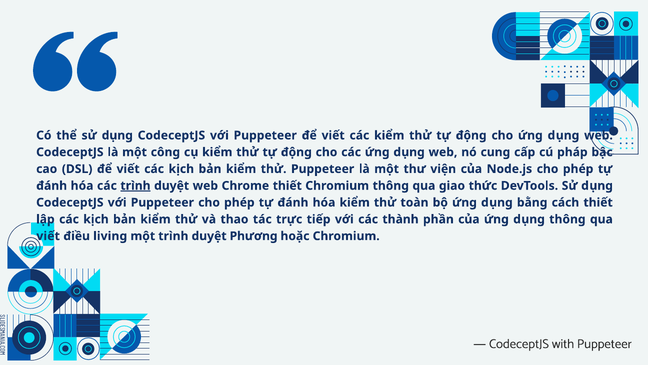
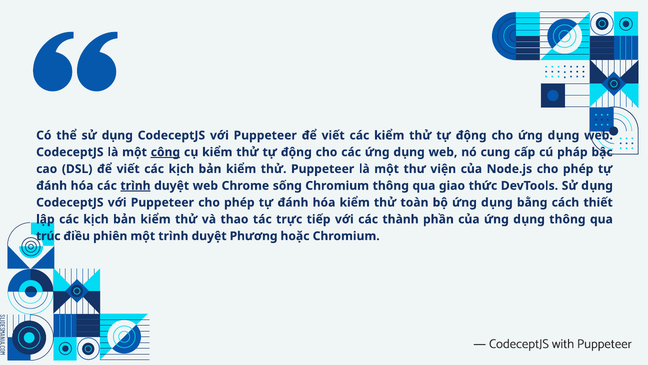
công underline: none -> present
Chrome thiết: thiết -> sống
viết at (48, 236): viết -> trúc
living: living -> phiên
